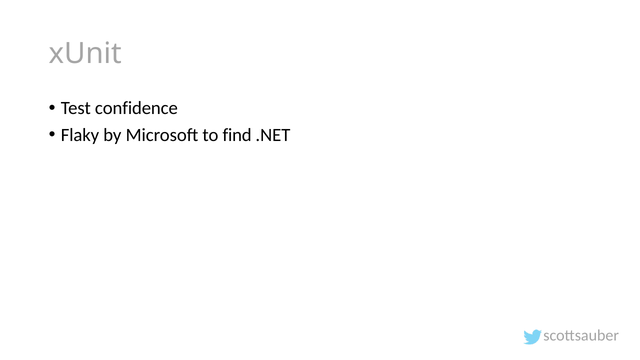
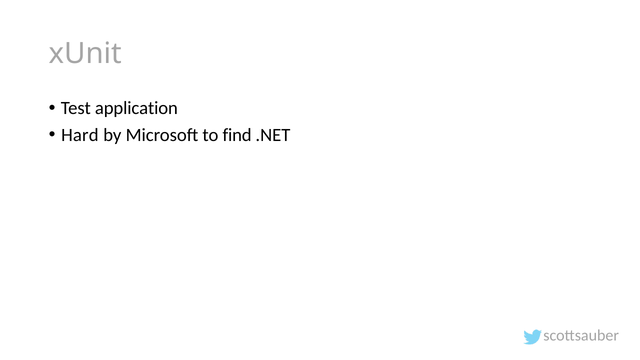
confidence: confidence -> application
Flaky: Flaky -> Hard
